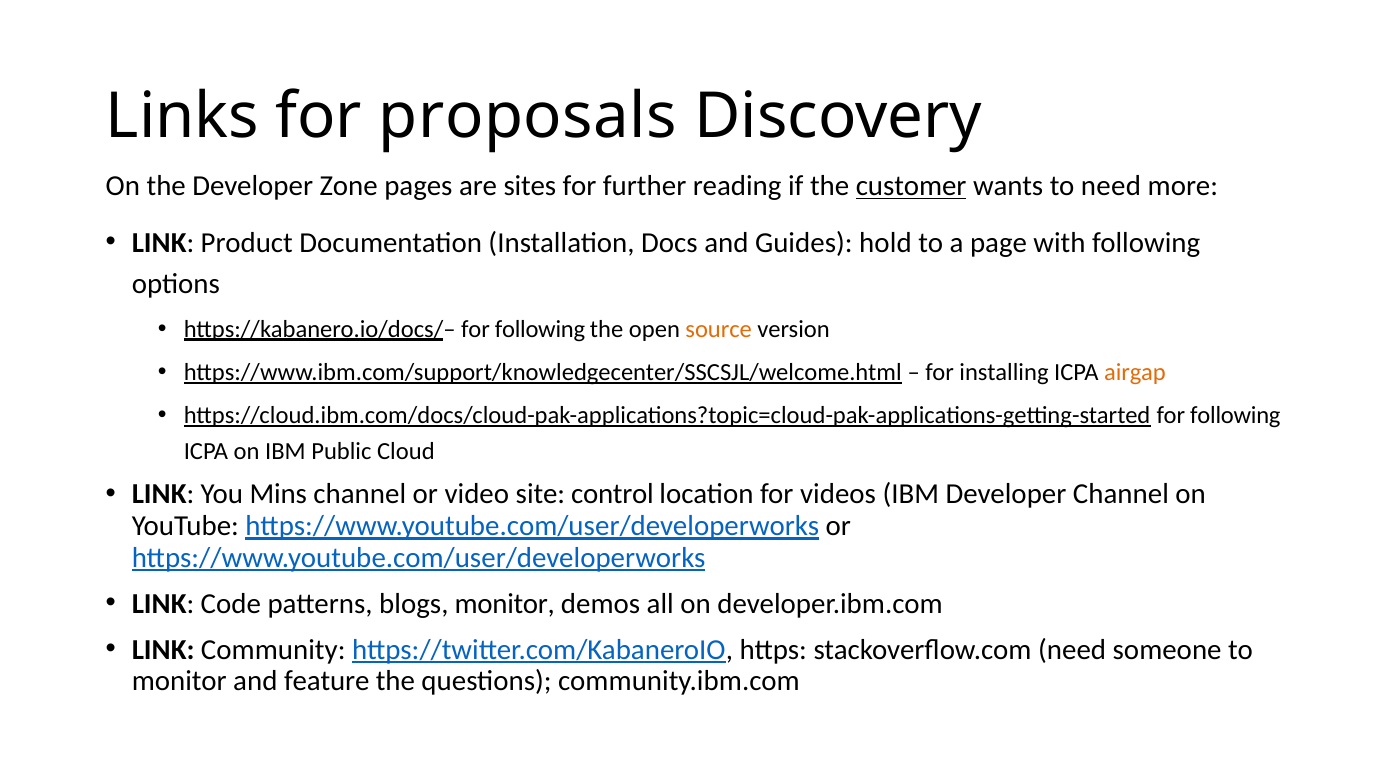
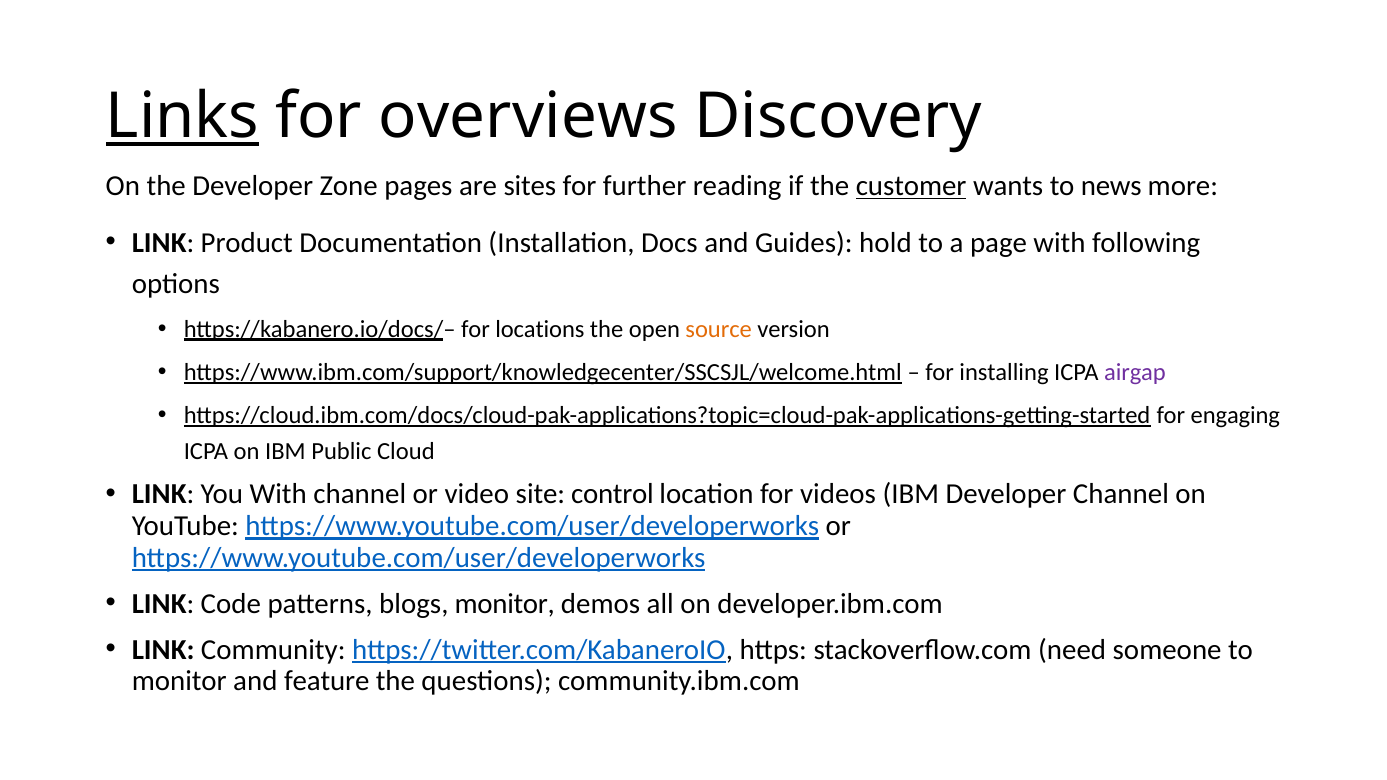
Links underline: none -> present
proposals: proposals -> overviews
to need: need -> news
https://kabanero.io/docs/– for following: following -> locations
airgap colour: orange -> purple
https://cloud.ibm.com/docs/cloud-pak-applications?topic=cloud-pak-applications-getting-started for following: following -> engaging
You Mins: Mins -> With
